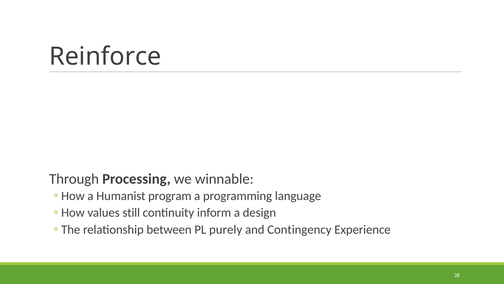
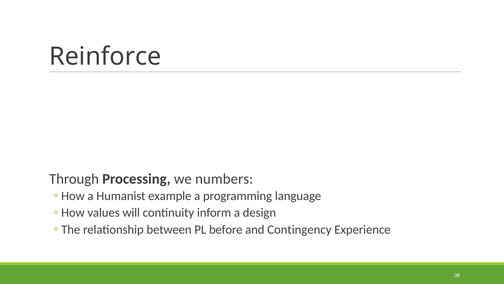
winnable: winnable -> numbers
program: program -> example
still: still -> will
purely: purely -> before
